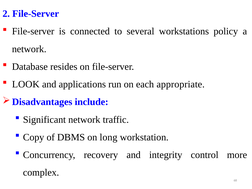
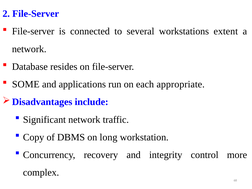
policy: policy -> extent
LOOK: LOOK -> SOME
